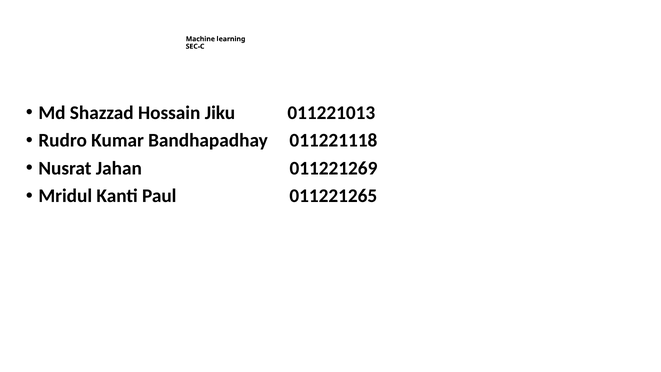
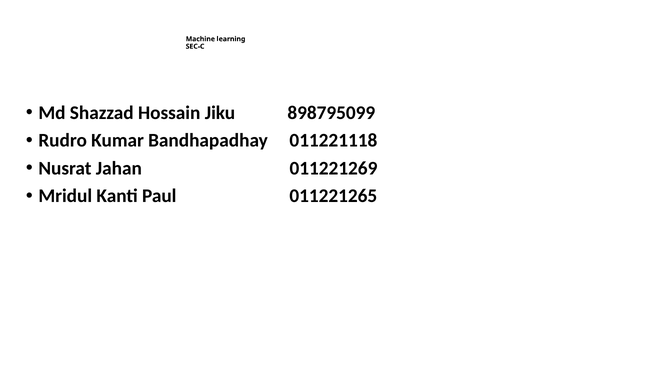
011221013: 011221013 -> 898795099
